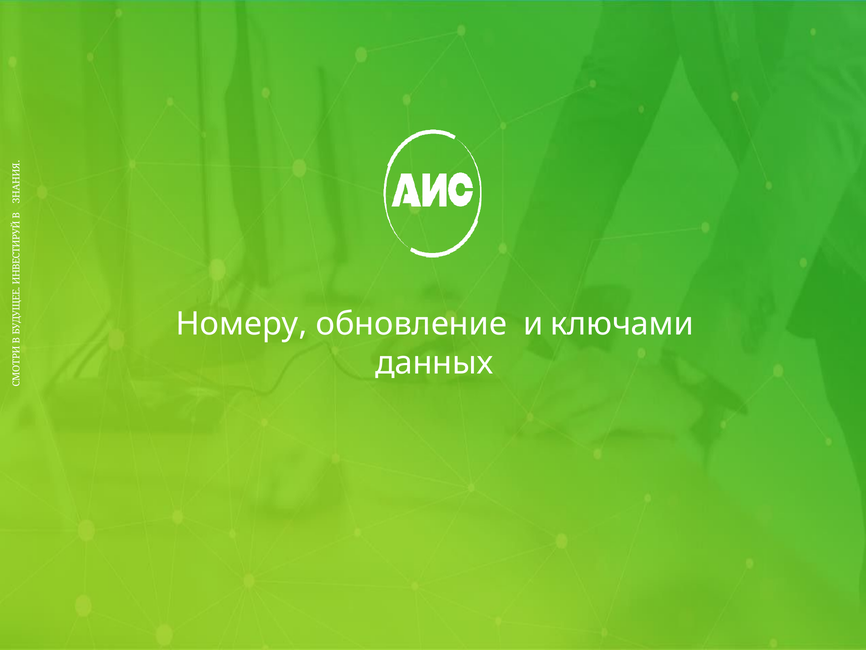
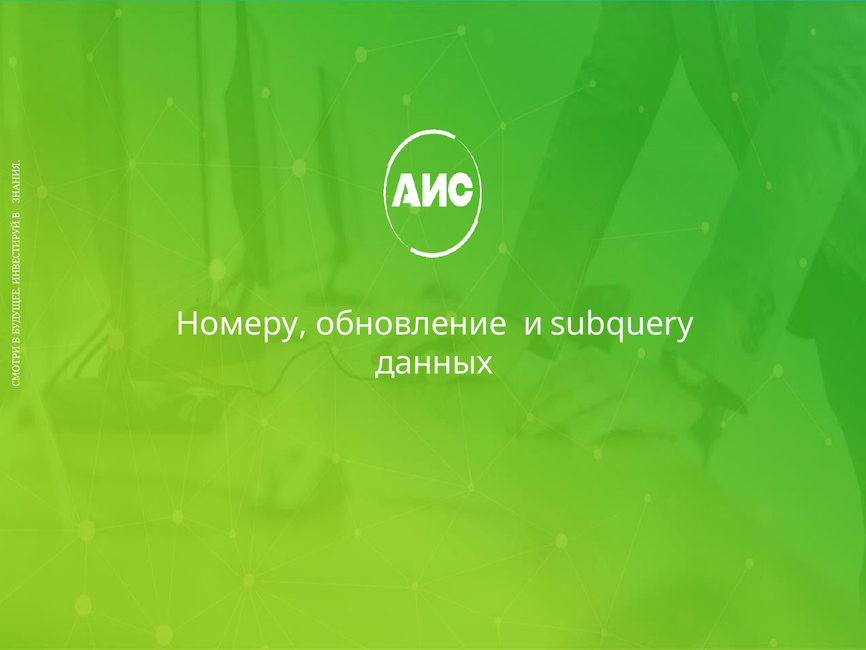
ключами: ключами -> subquery
